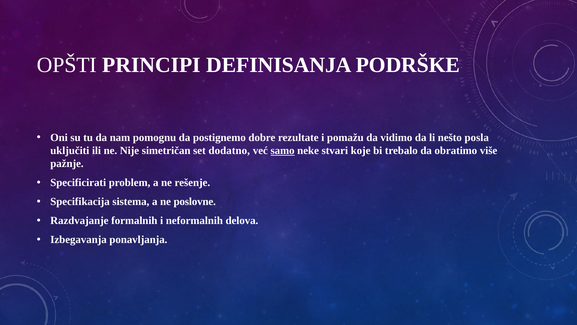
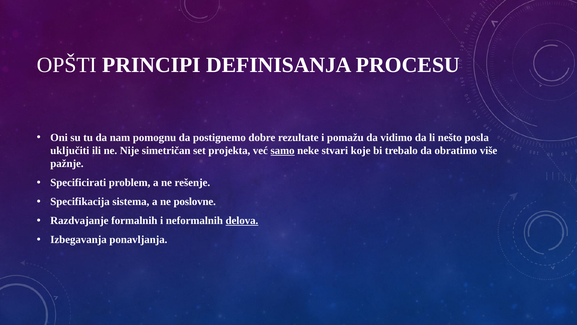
PODRŠKE: PODRŠKE -> PROCESU
dodatno: dodatno -> projekta
delova underline: none -> present
